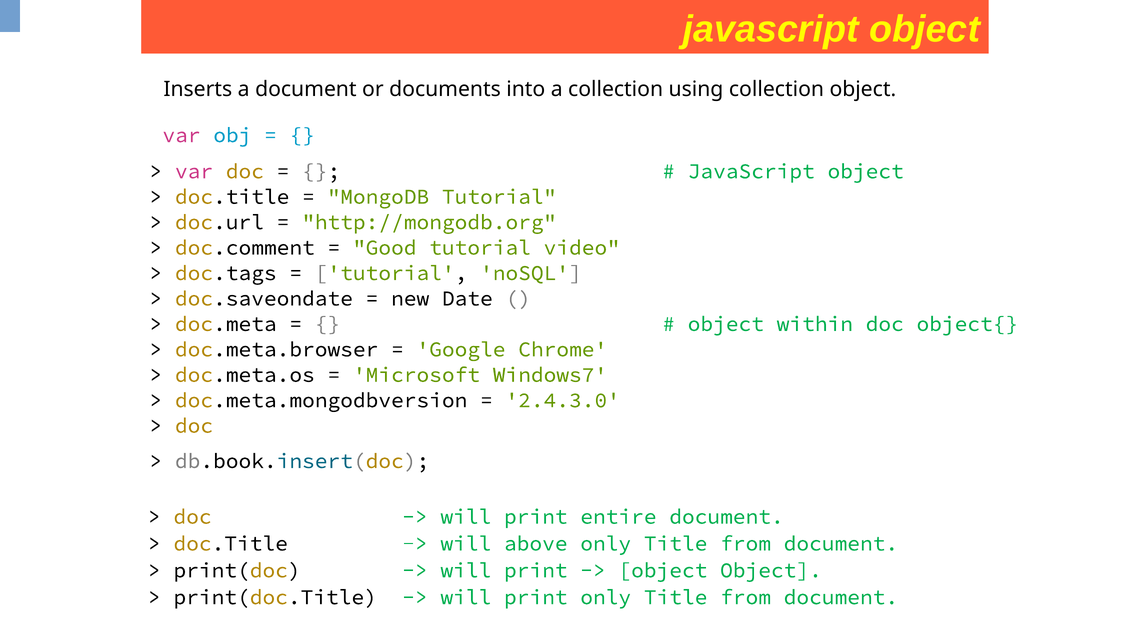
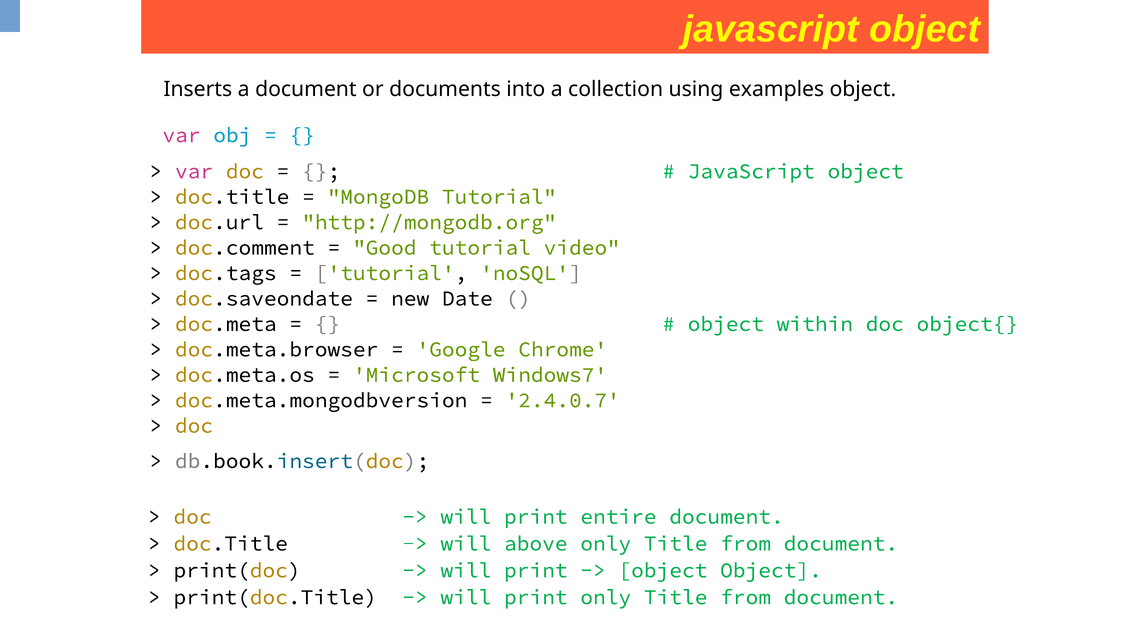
using collection: collection -> examples
2.4.3.0: 2.4.3.0 -> 2.4.0.7
